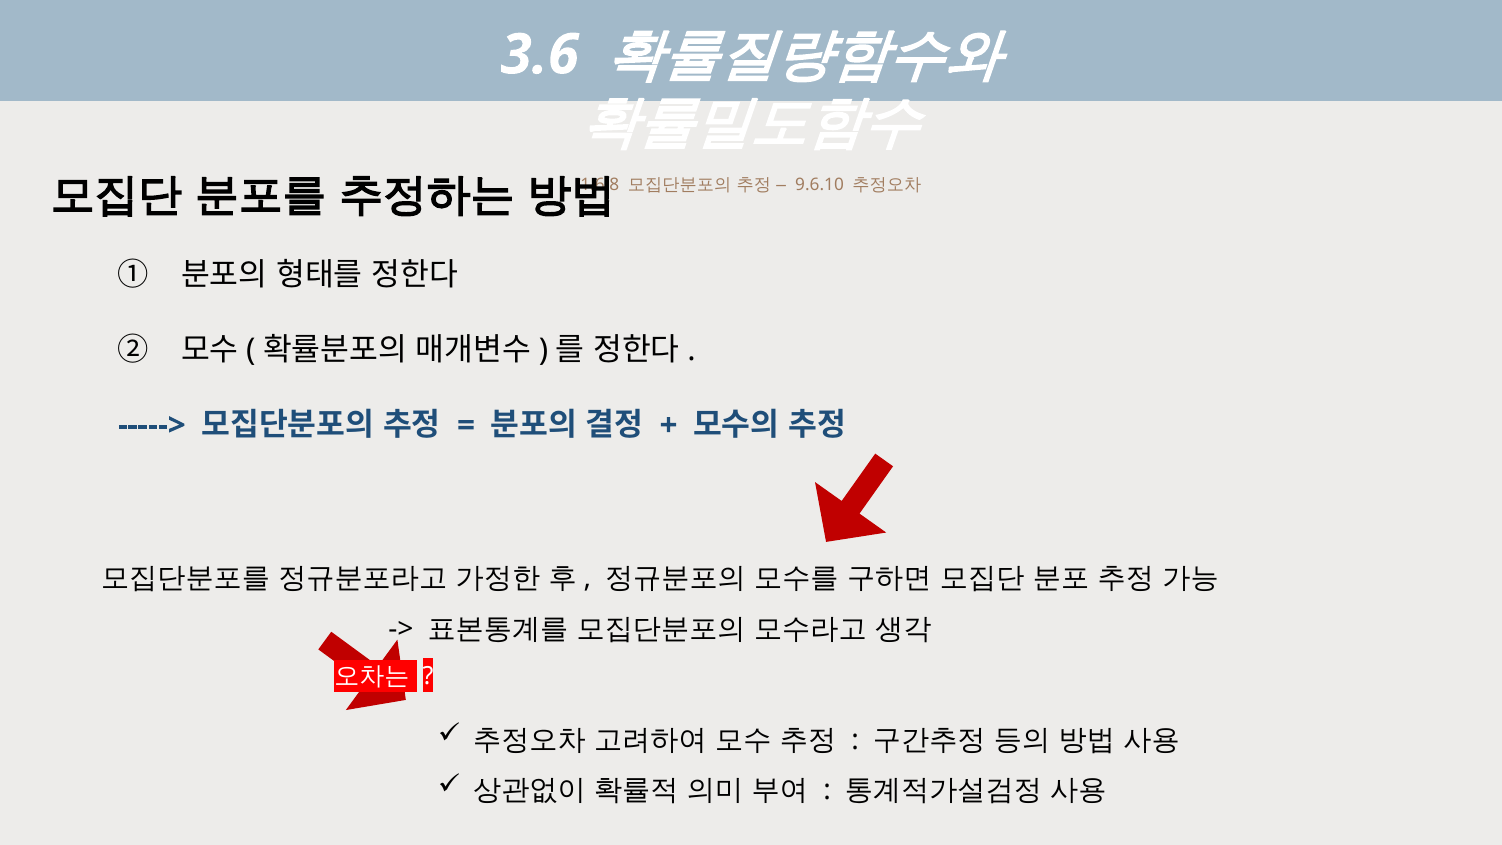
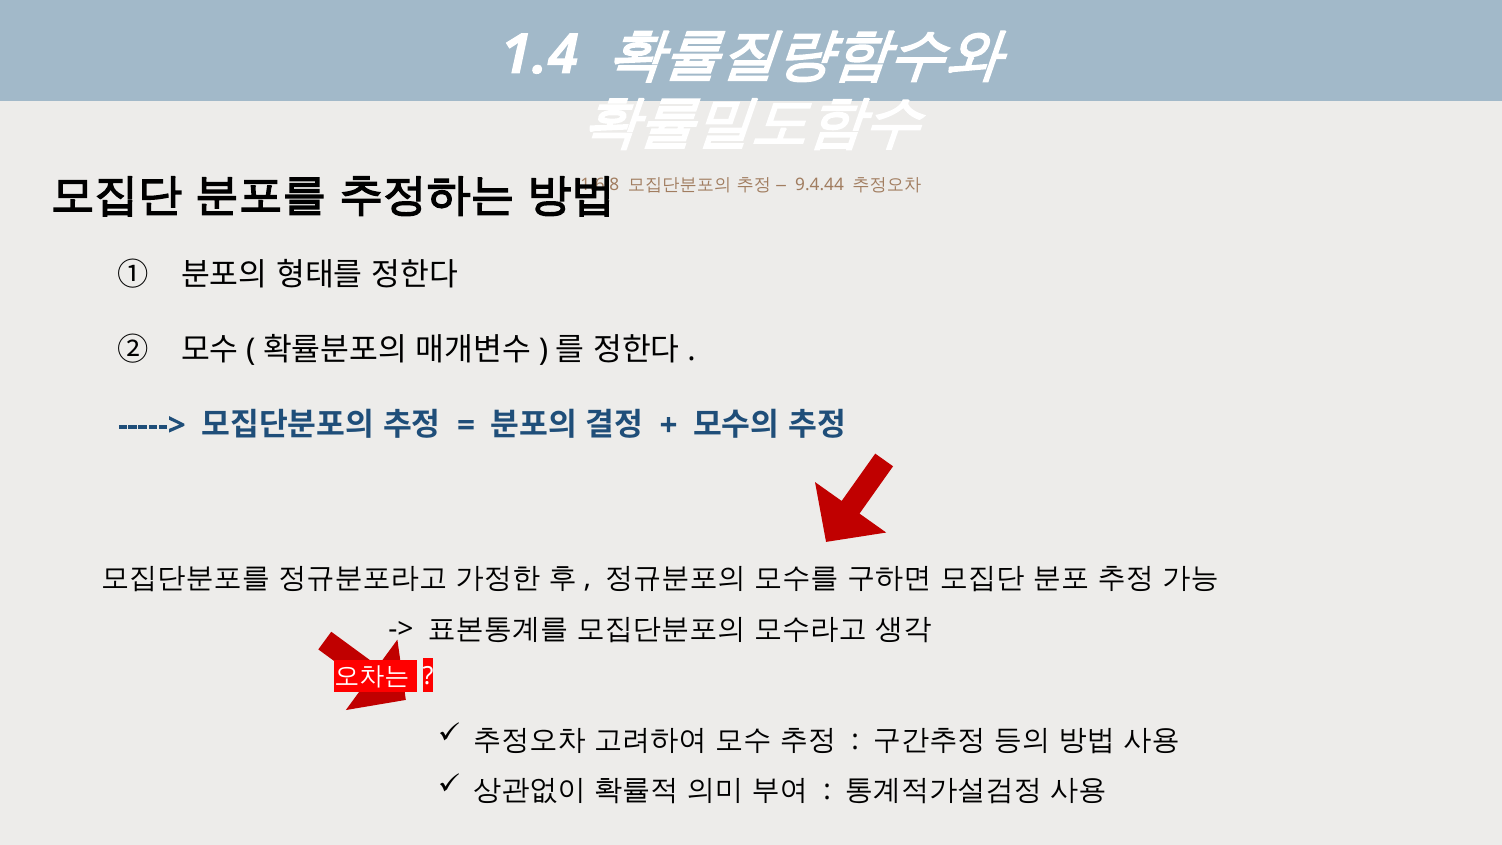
3.6: 3.6 -> 1.4
9.6.10: 9.6.10 -> 9.4.44
